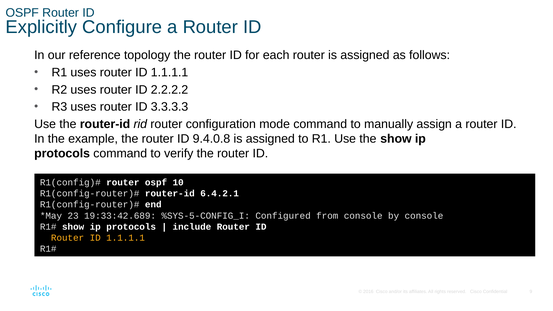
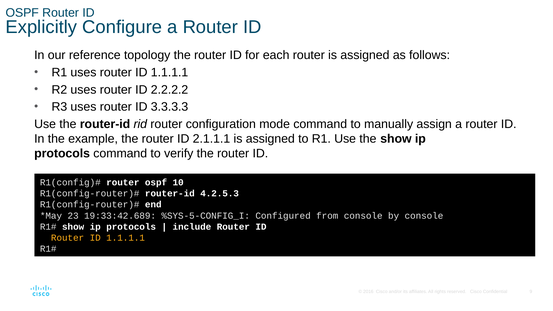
9.4.0.8: 9.4.0.8 -> 2.1.1.1
6.4.2.1: 6.4.2.1 -> 4.2.5.3
